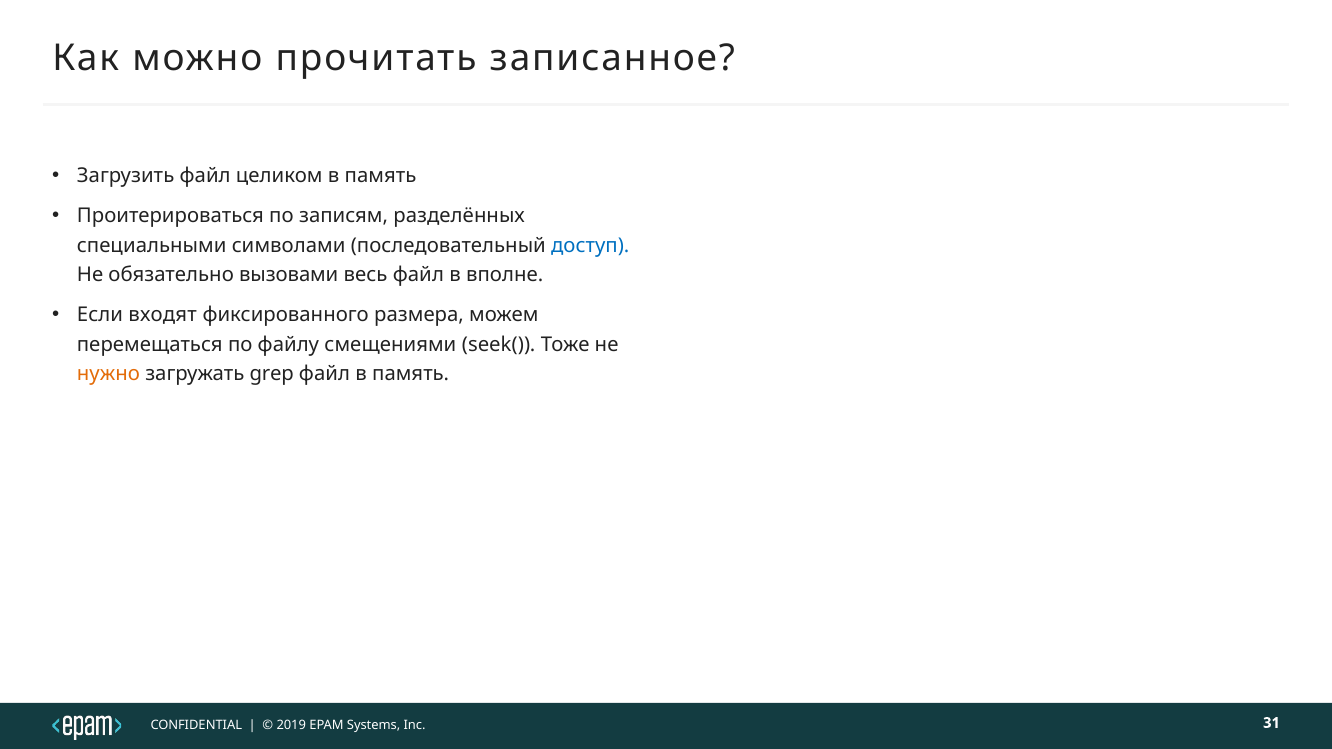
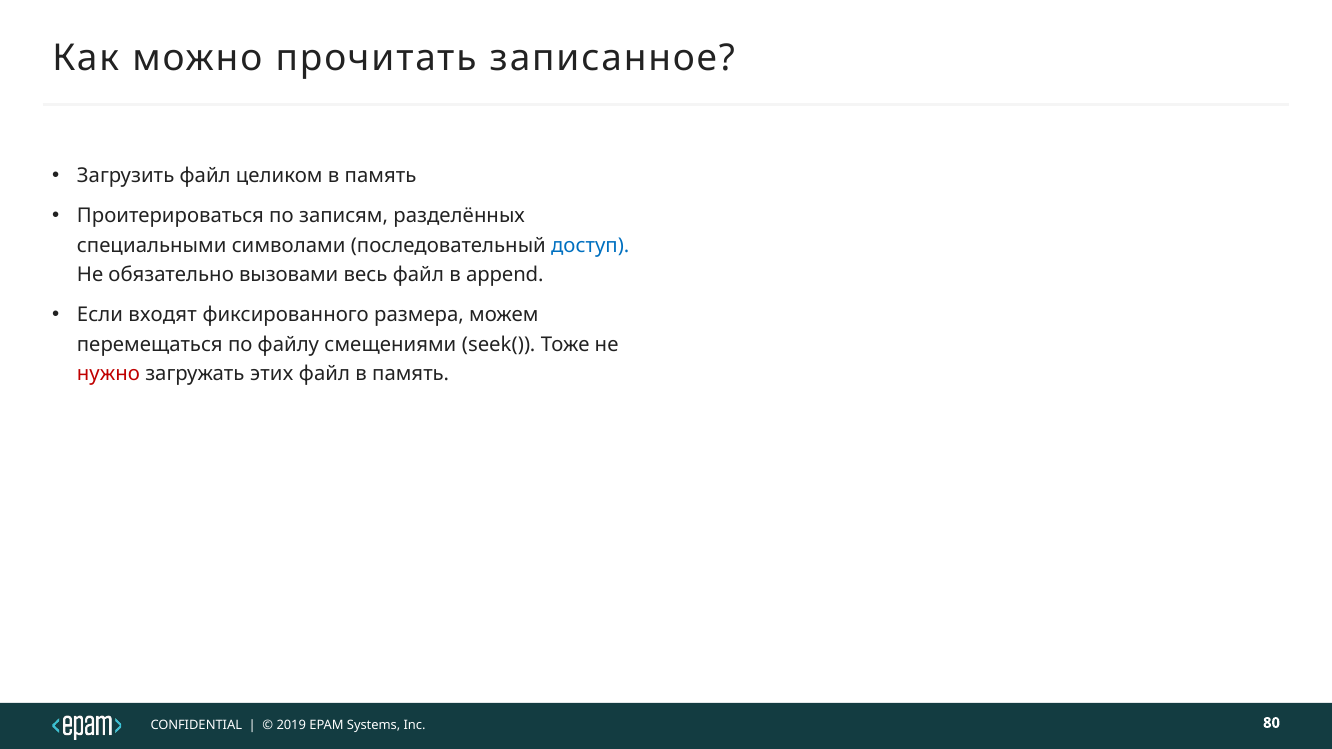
вполне: вполне -> append
нужно colour: orange -> red
grep: grep -> этих
31: 31 -> 80
